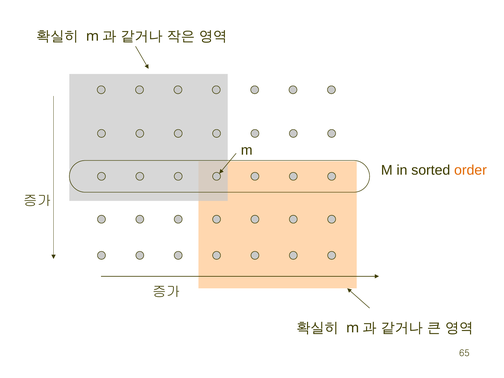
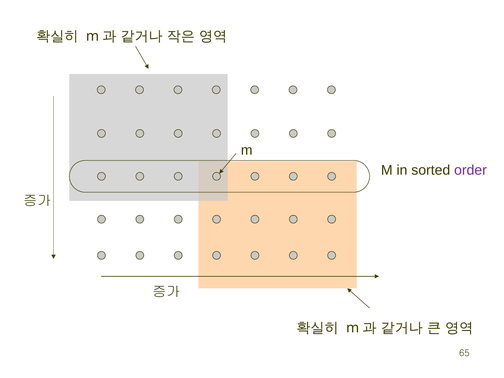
order colour: orange -> purple
